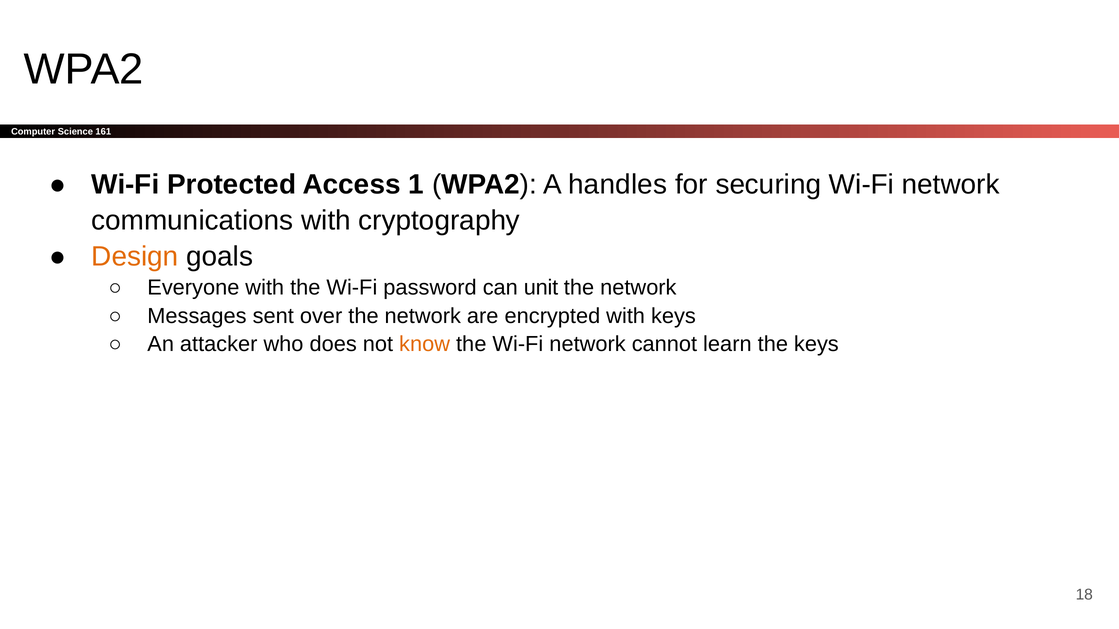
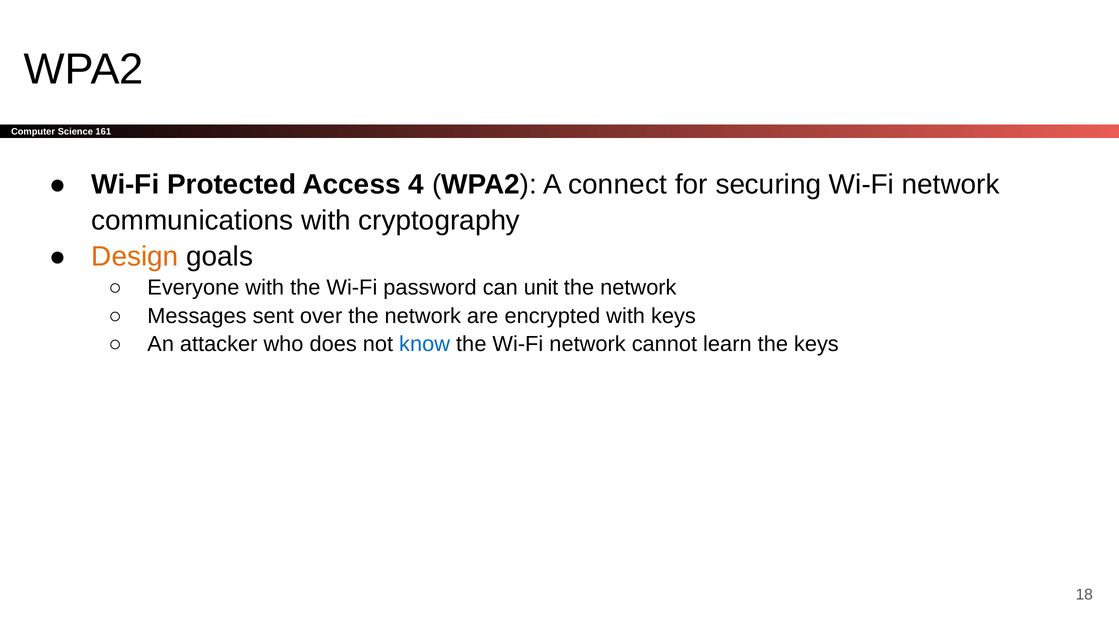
1: 1 -> 4
handles: handles -> connect
know colour: orange -> blue
